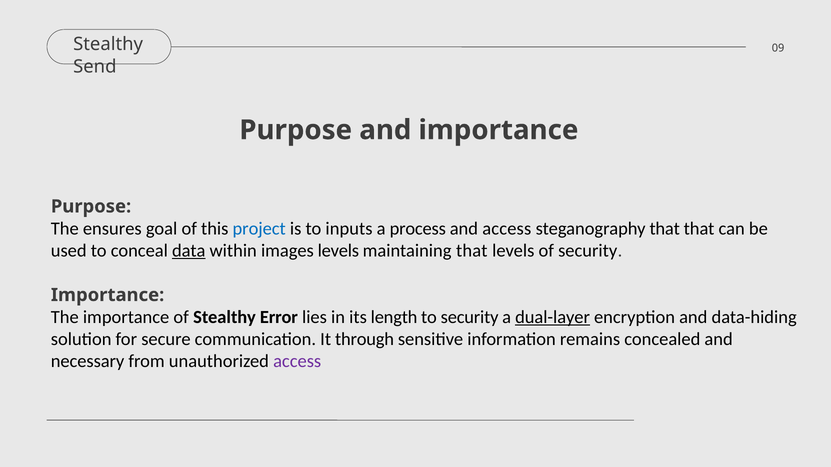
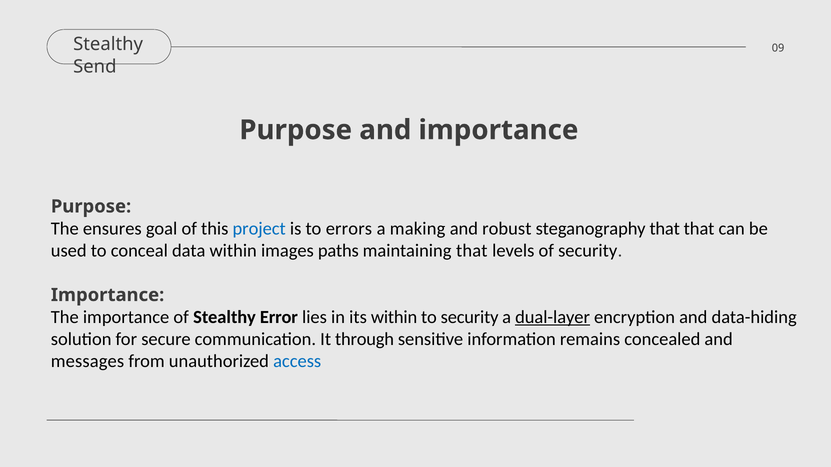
inputs: inputs -> errors
process: process -> making
and access: access -> robust
data underline: present -> none
images levels: levels -> paths
its length: length -> within
necessary: necessary -> messages
access at (297, 362) colour: purple -> blue
